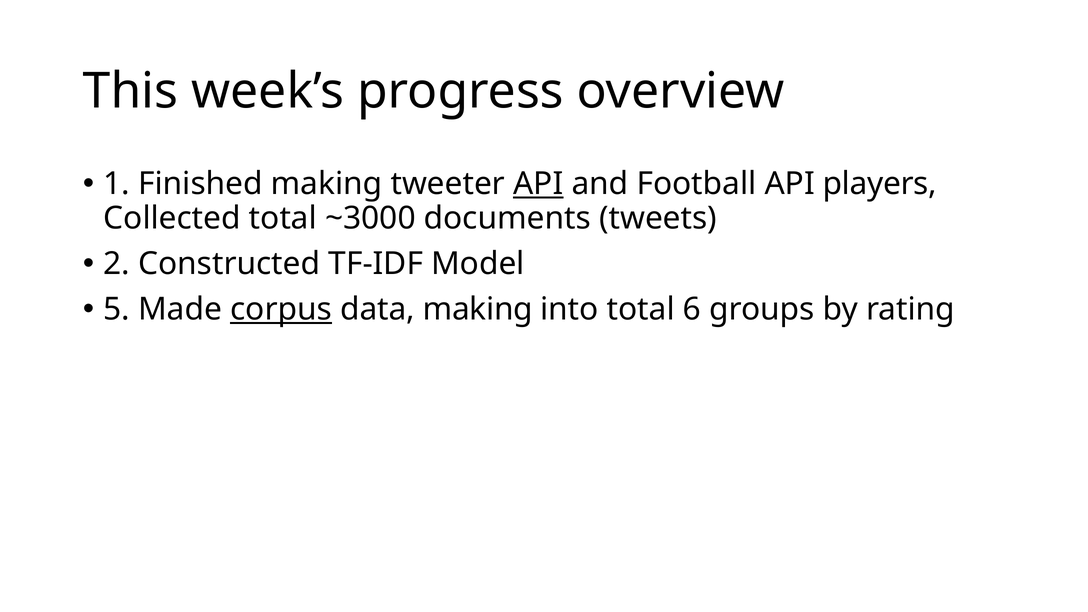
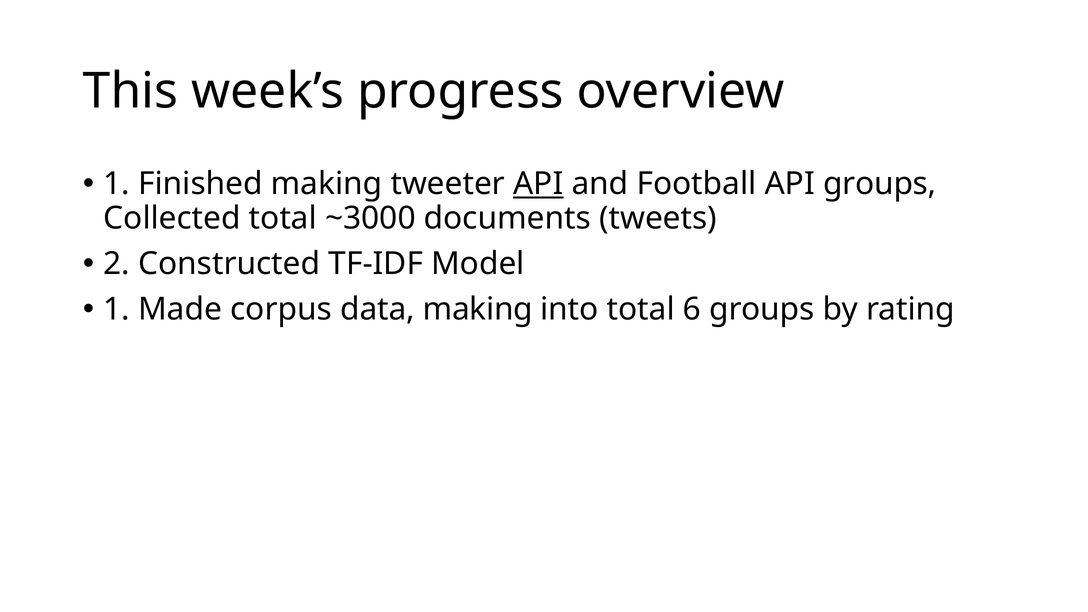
API players: players -> groups
5 at (117, 309): 5 -> 1
corpus underline: present -> none
